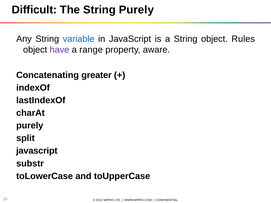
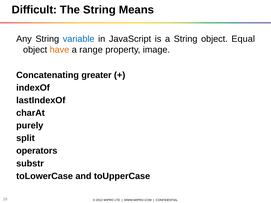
String Purely: Purely -> Means
Rules: Rules -> Equal
have colour: purple -> orange
aware: aware -> image
javascript at (37, 151): javascript -> operators
